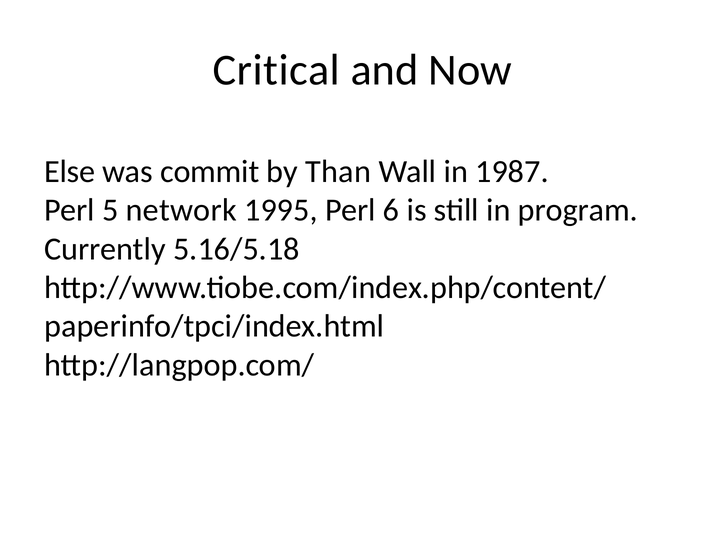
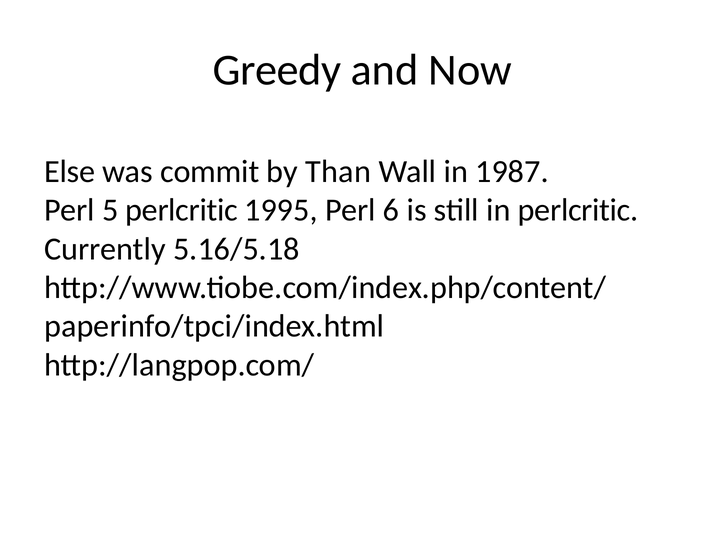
Critical: Critical -> Greedy
5 network: network -> perlcritic
in program: program -> perlcritic
